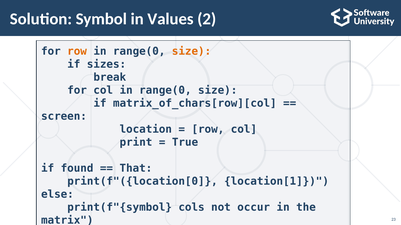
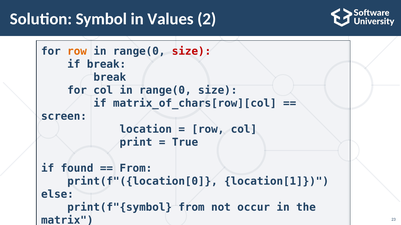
size at (192, 51) colour: orange -> red
if sizes: sizes -> break
That at (136, 169): That -> From
print(f"{symbol cols: cols -> from
